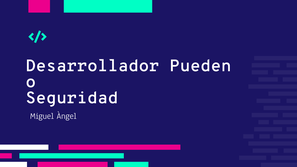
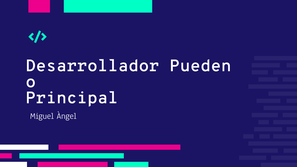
Seguridad: Seguridad -> Principal
